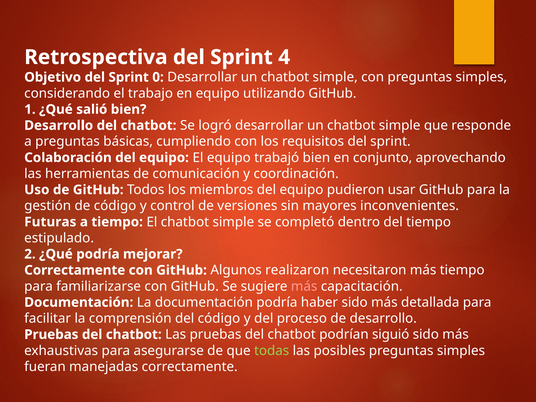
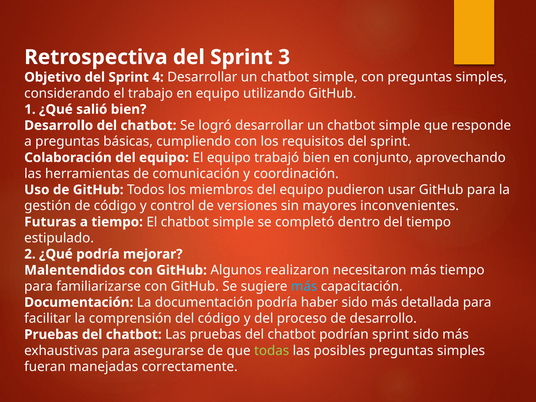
4: 4 -> 3
0: 0 -> 4
Correctamente at (75, 270): Correctamente -> Malentendidos
más at (304, 286) colour: pink -> light blue
podrían siguió: siguió -> sprint
